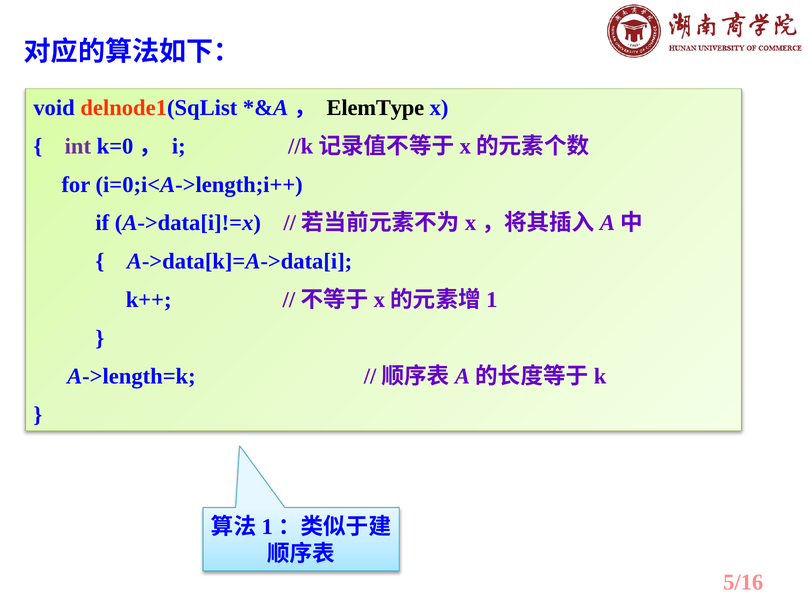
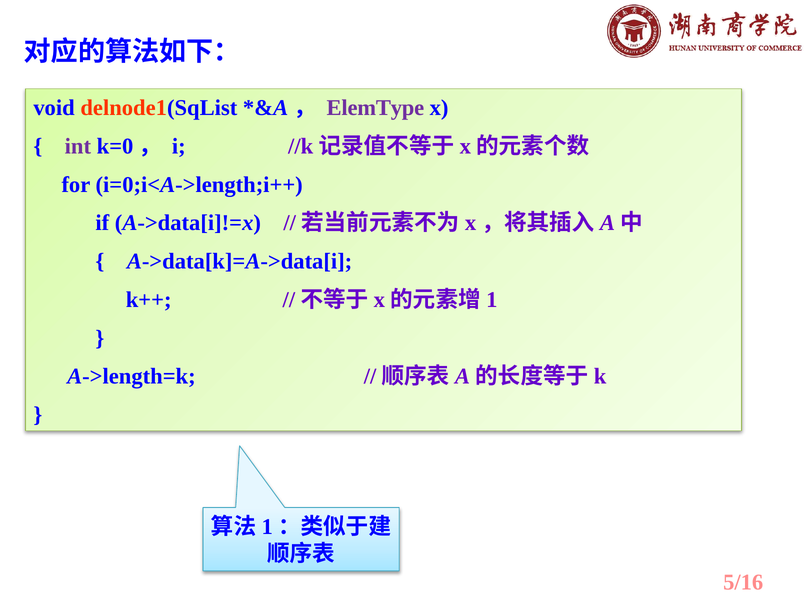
ElemType colour: black -> purple
